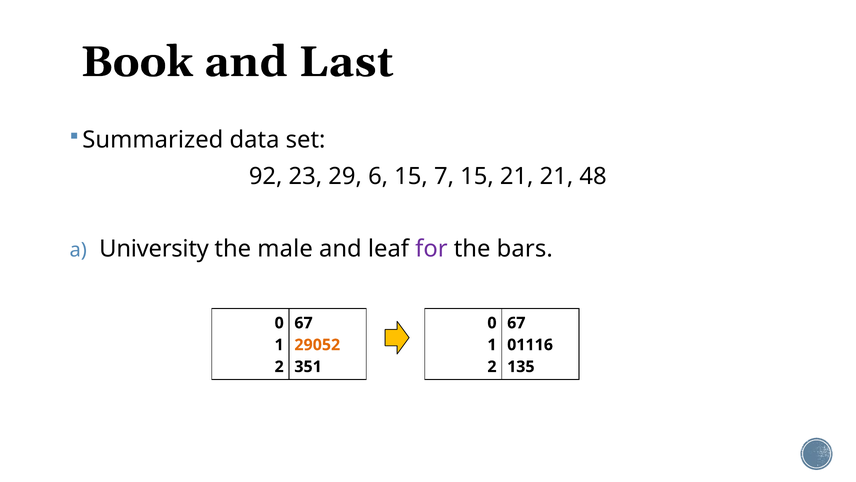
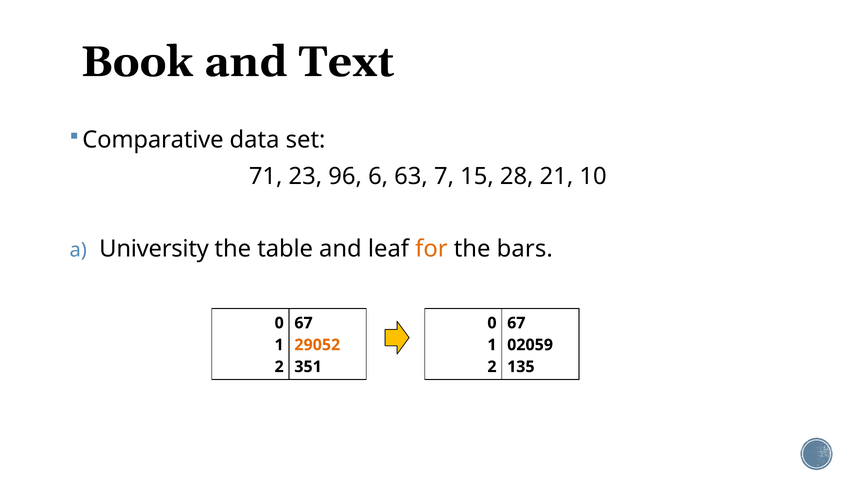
Last: Last -> Text
Summarized: Summarized -> Comparative
92: 92 -> 71
29: 29 -> 96
6 15: 15 -> 63
15 21: 21 -> 28
48: 48 -> 10
male: male -> table
for colour: purple -> orange
01116: 01116 -> 02059
